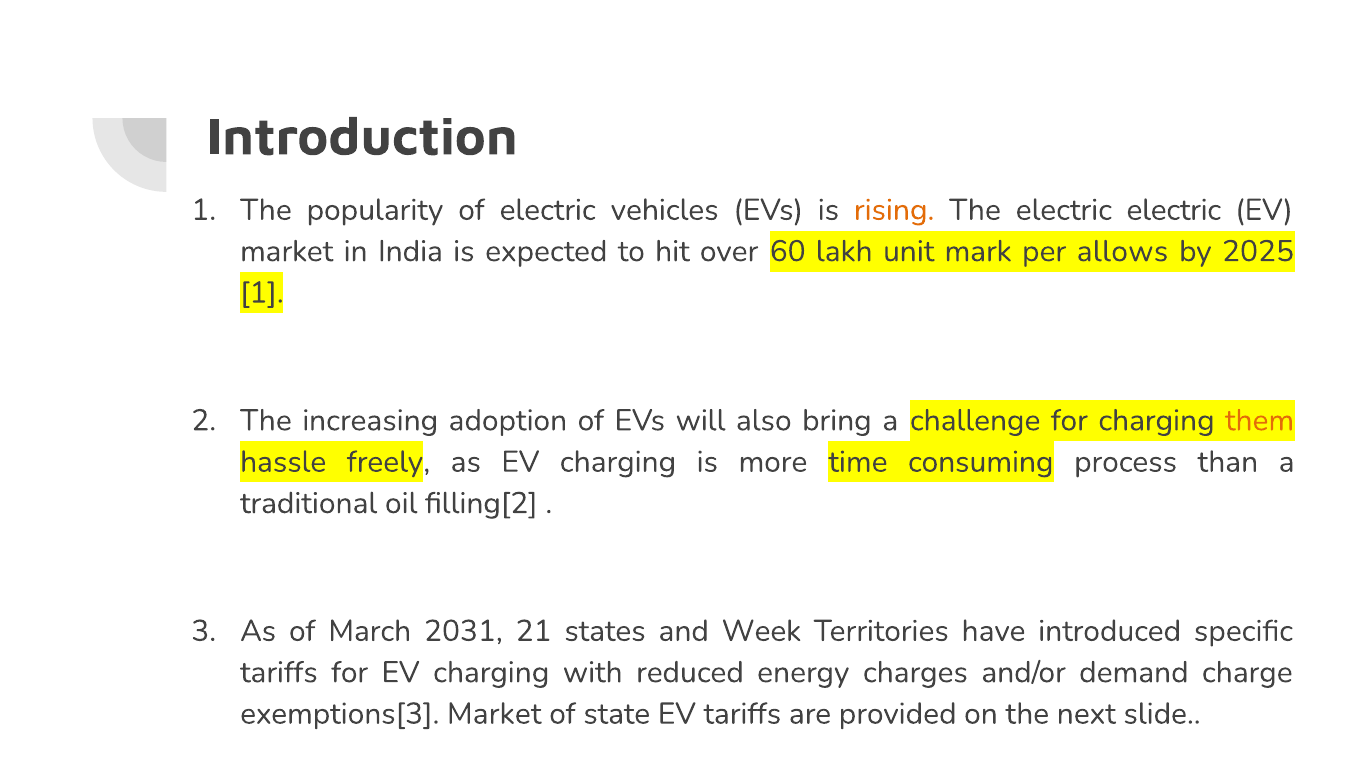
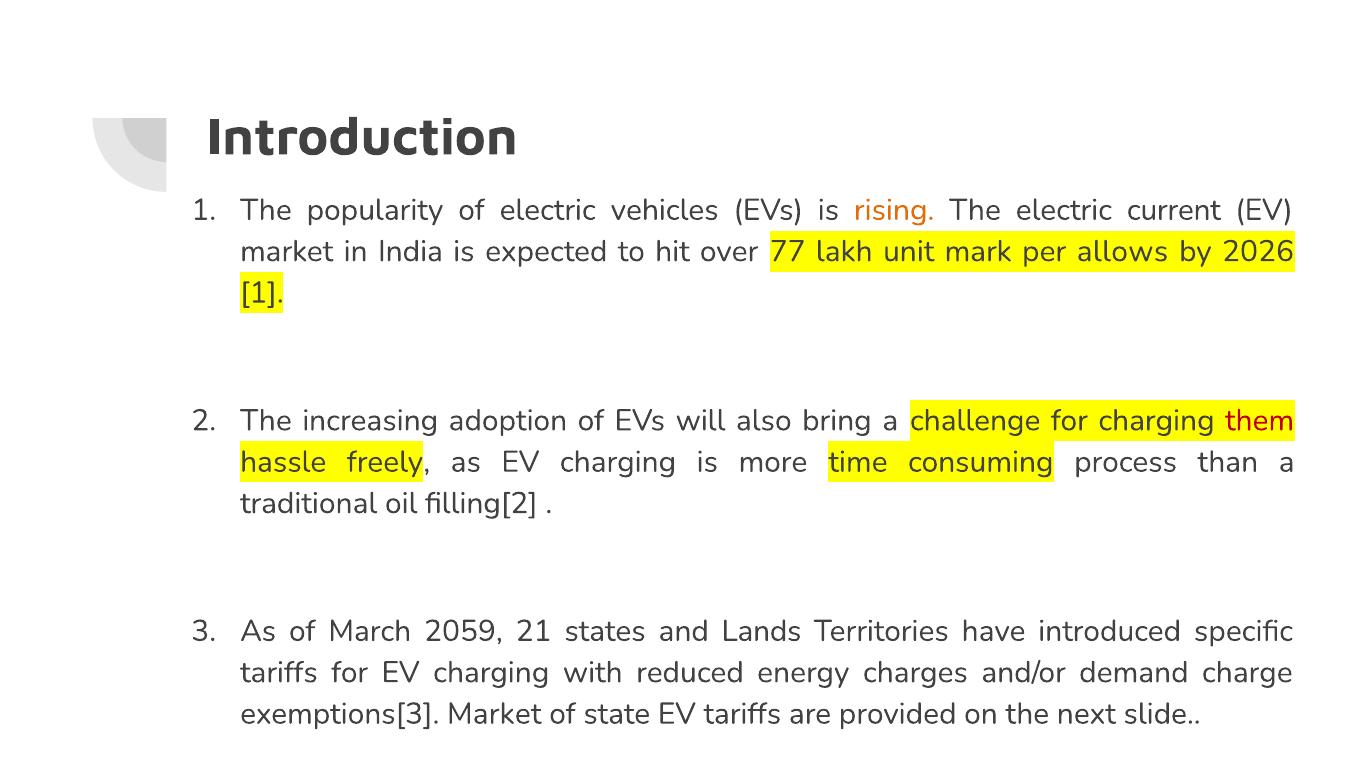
electric electric: electric -> current
60: 60 -> 77
2025: 2025 -> 2026
them colour: orange -> red
2031: 2031 -> 2059
Week: Week -> Lands
